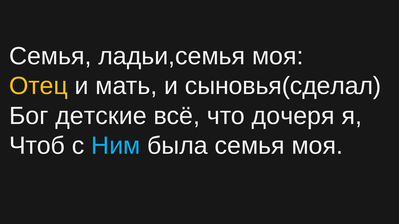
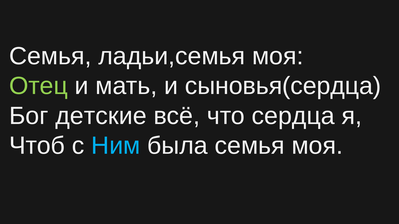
Отец colour: yellow -> light green
сыновья(сделал: сыновья(сделал -> сыновья(сердца
дочеря: дочеря -> сердца
